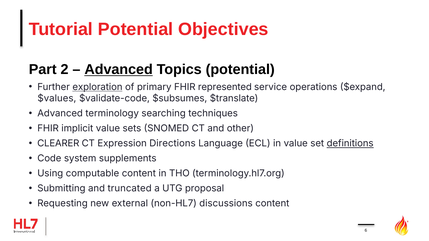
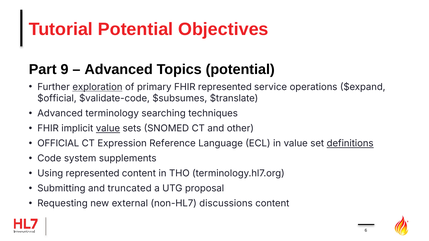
2: 2 -> 9
Advanced at (119, 70) underline: present -> none
$values: $values -> $official
value at (108, 129) underline: none -> present
CLEARER: CLEARER -> OFFICIAL
Directions: Directions -> Reference
Using computable: computable -> represented
